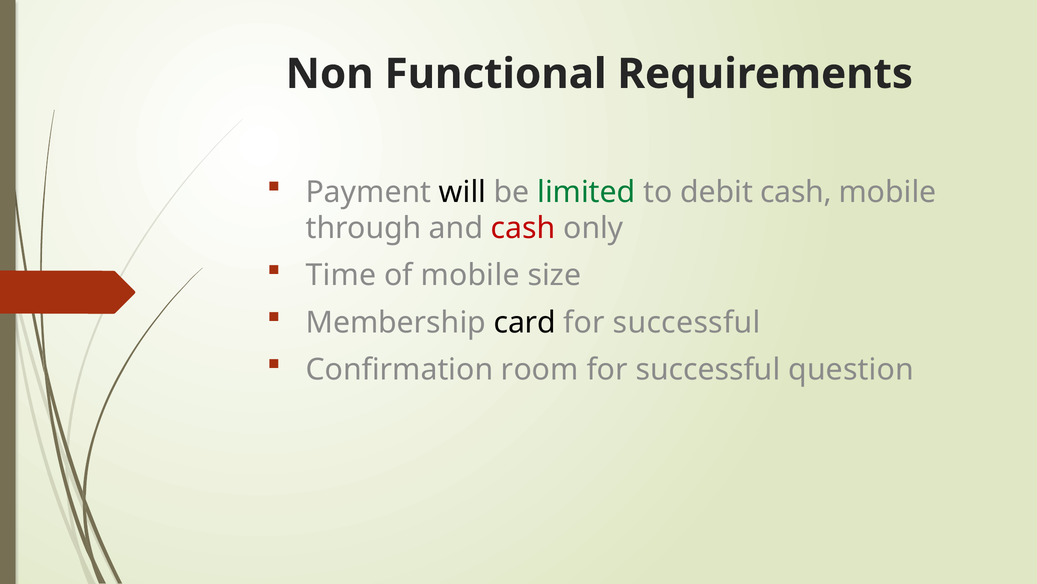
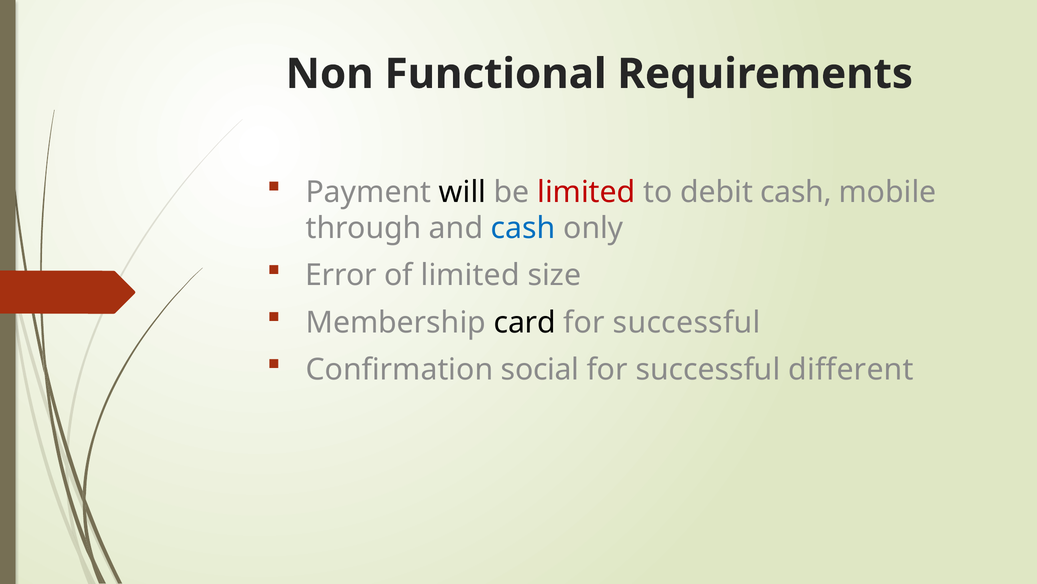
limited at (586, 192) colour: green -> red
cash at (523, 228) colour: red -> blue
Time: Time -> Error
of mobile: mobile -> limited
room: room -> social
question: question -> different
